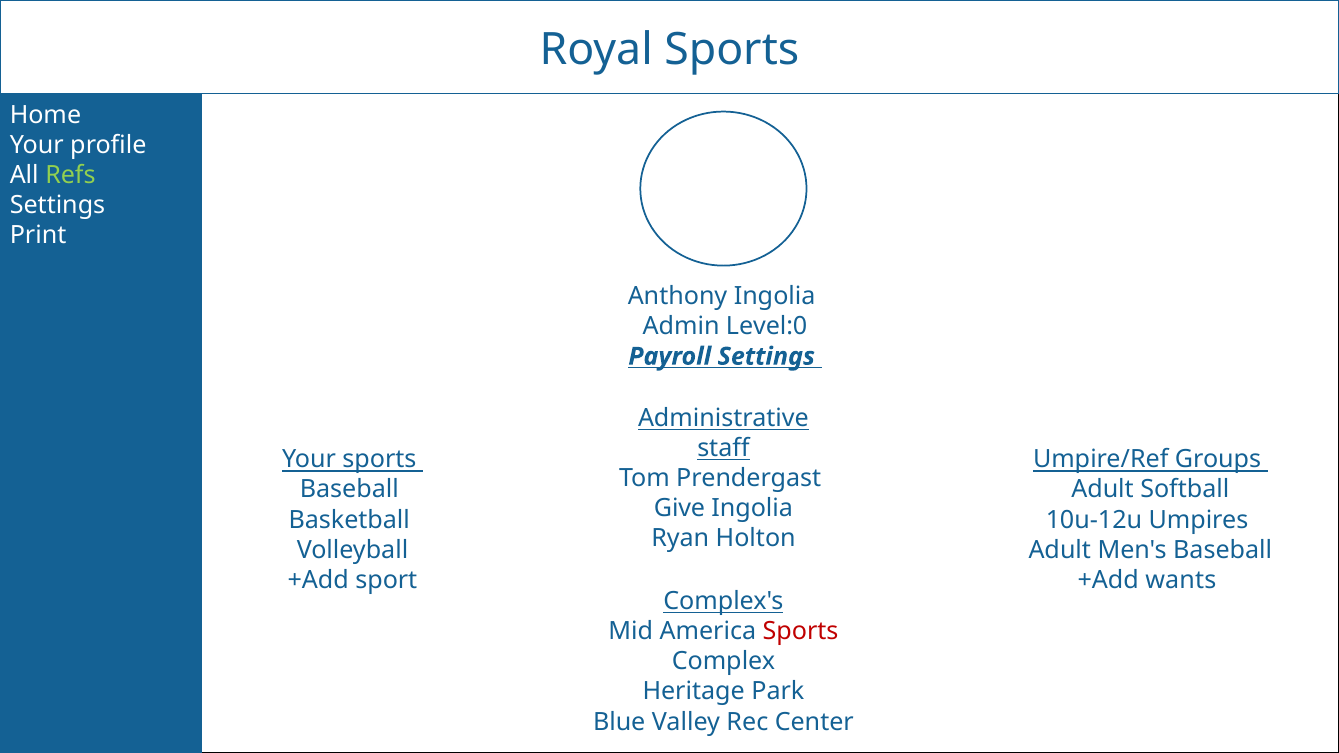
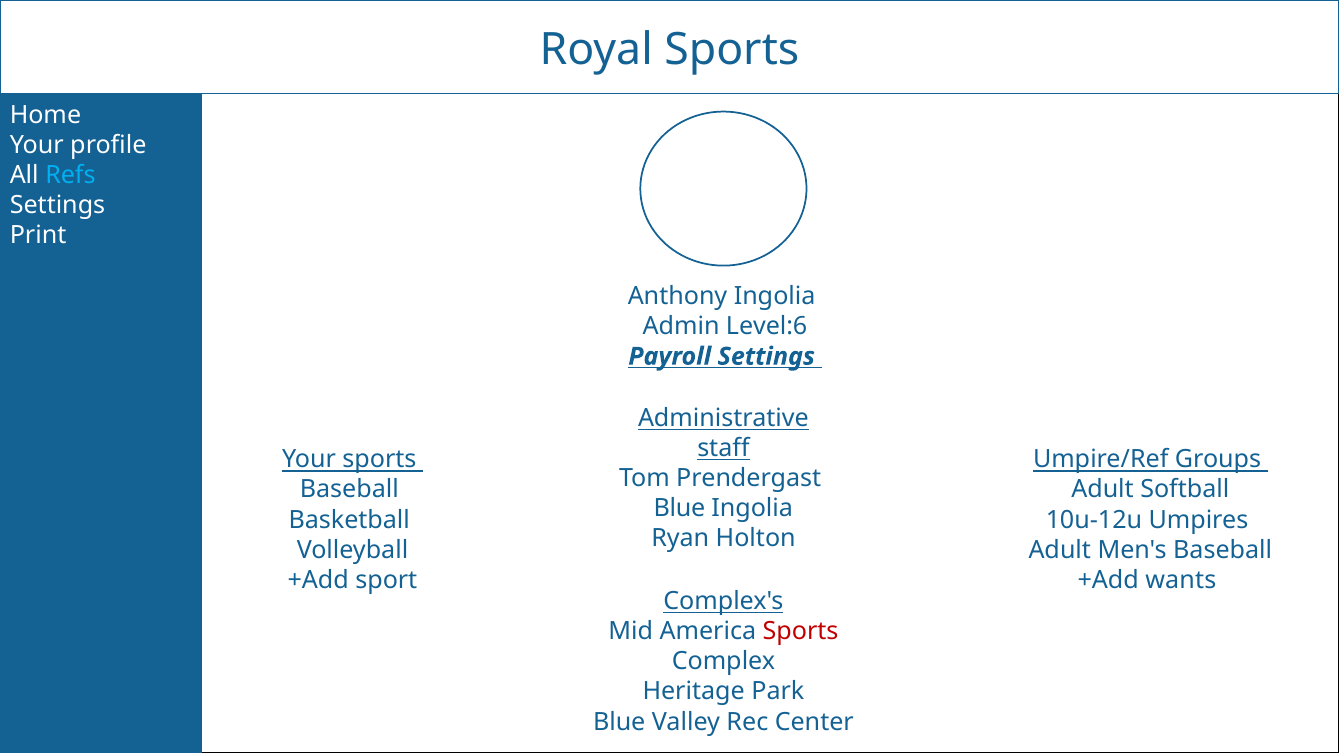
Refs colour: light green -> light blue
Level:0: Level:0 -> Level:6
Give at (679, 508): Give -> Blue
